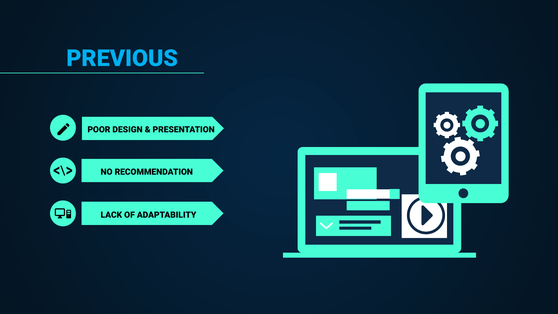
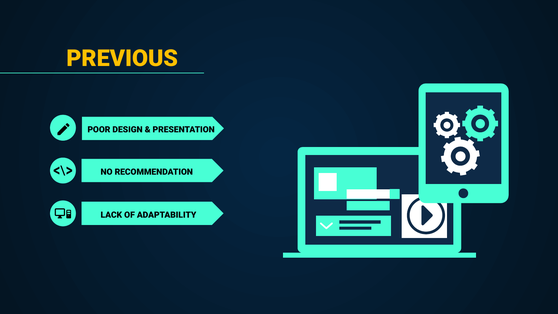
PREVIOUS colour: light blue -> yellow
